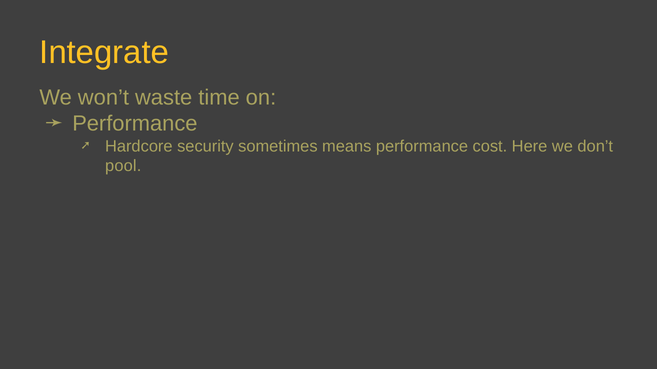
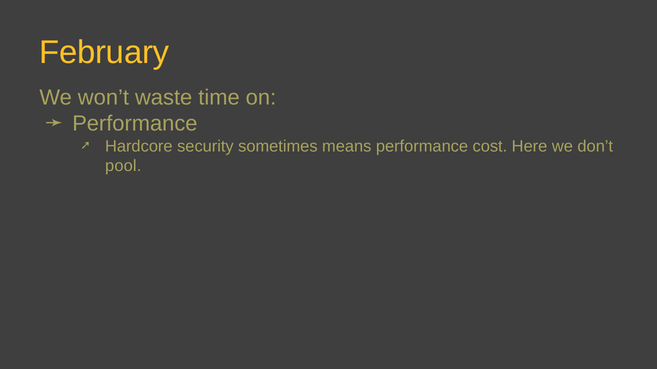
Integrate: Integrate -> February
